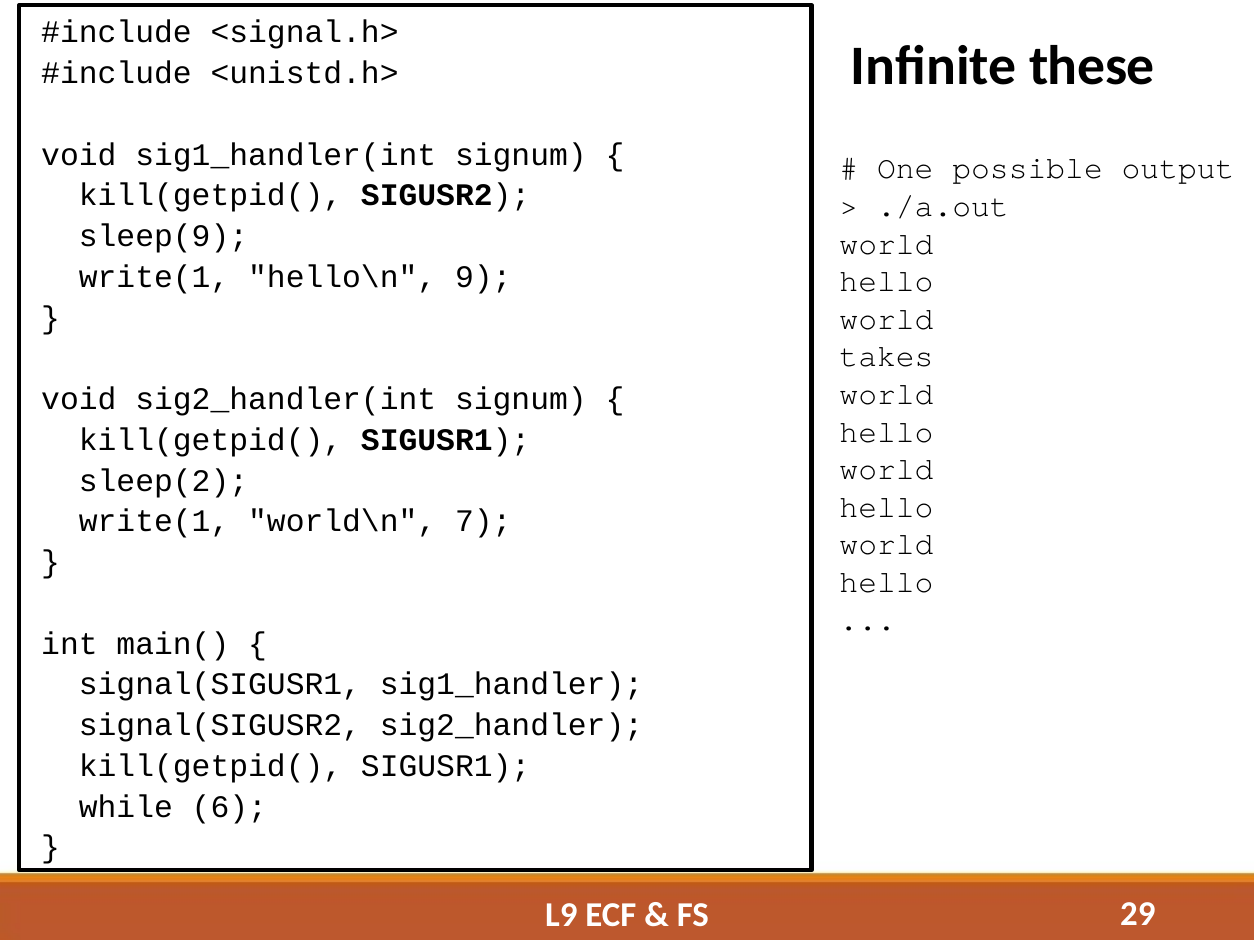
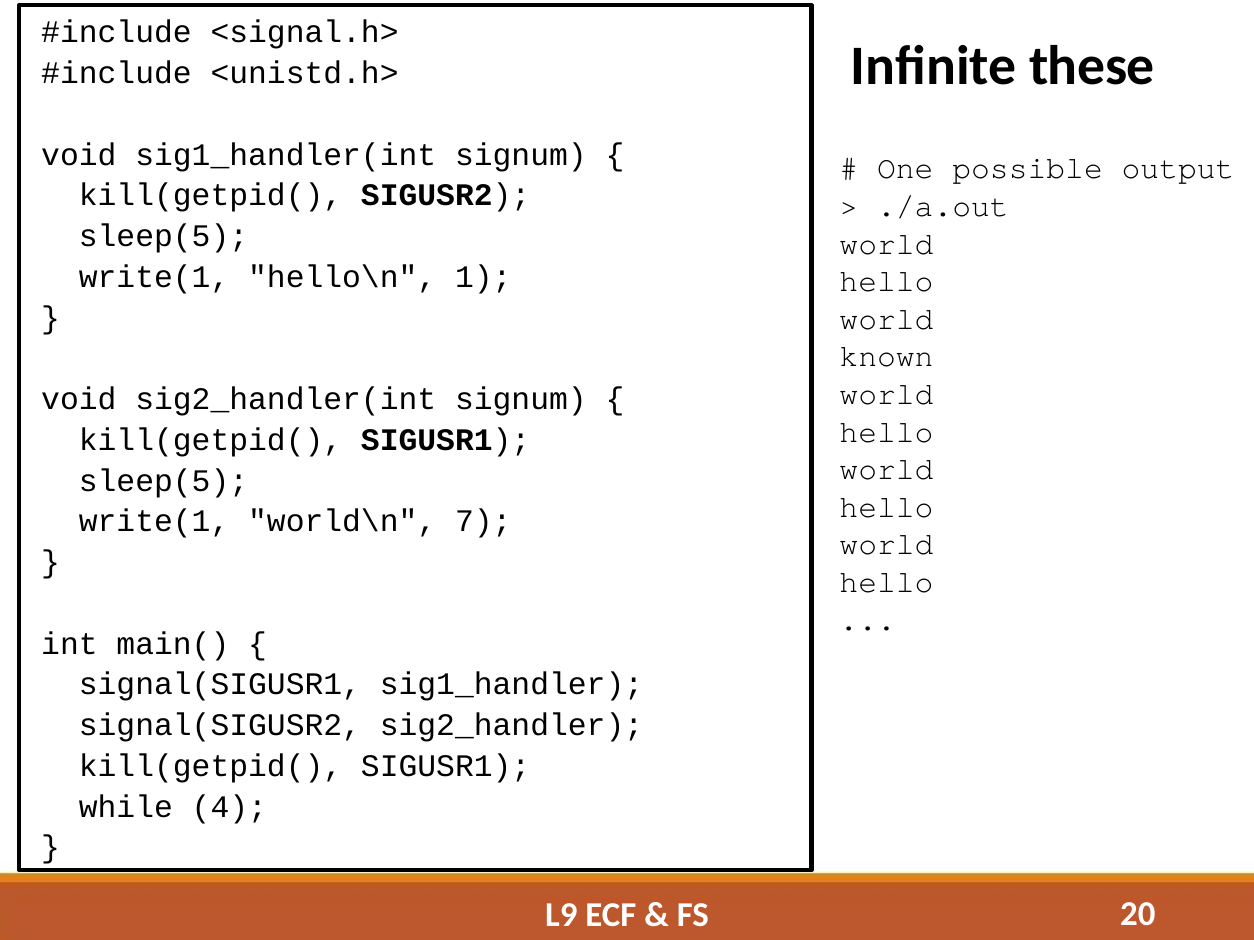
sleep(9 at (163, 236): sleep(9 -> sleep(5
9: 9 -> 1
takes: takes -> known
sleep(2 at (163, 481): sleep(2 -> sleep(5
6: 6 -> 4
29: 29 -> 20
